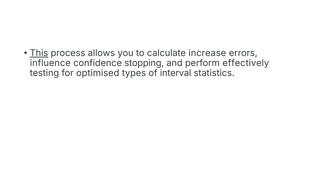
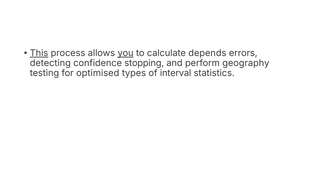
you underline: none -> present
increase: increase -> depends
influence: influence -> detecting
effectively: effectively -> geography
